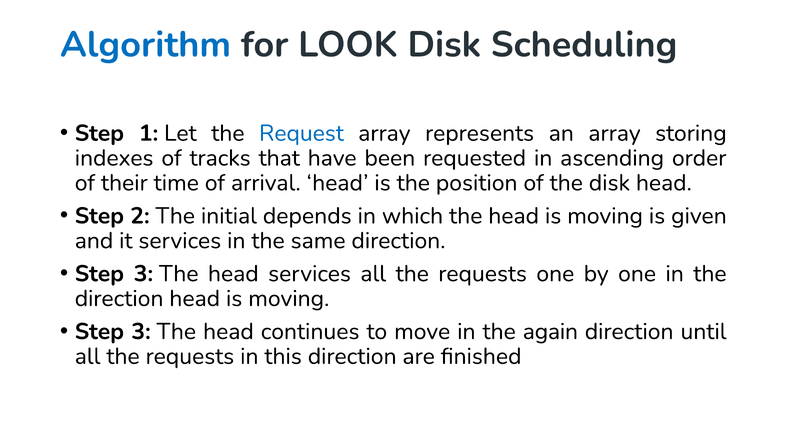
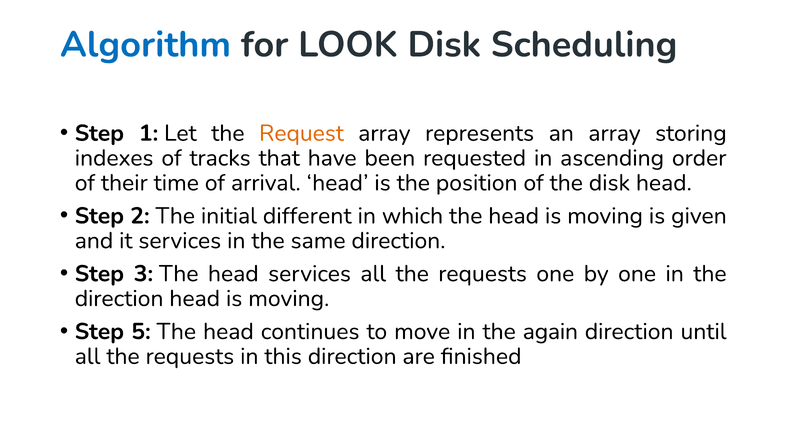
Request colour: blue -> orange
depends: depends -> different
3 at (141, 331): 3 -> 5
